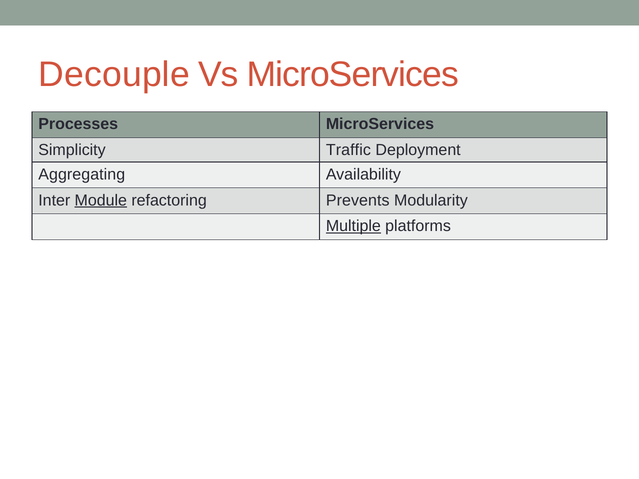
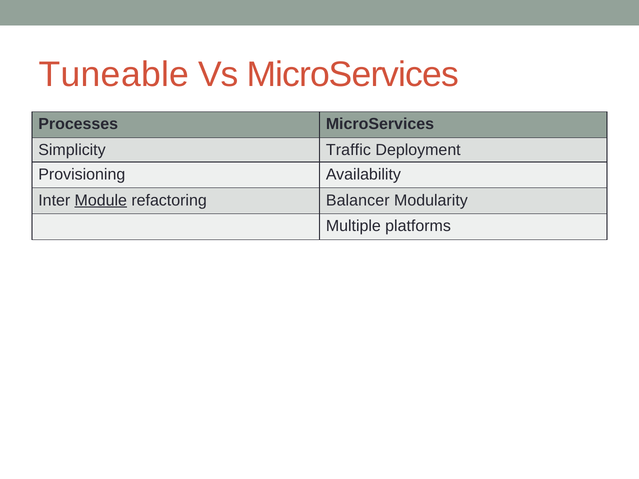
Decouple: Decouple -> Tuneable
Aggregating: Aggregating -> Provisioning
Prevents: Prevents -> Balancer
Multiple underline: present -> none
